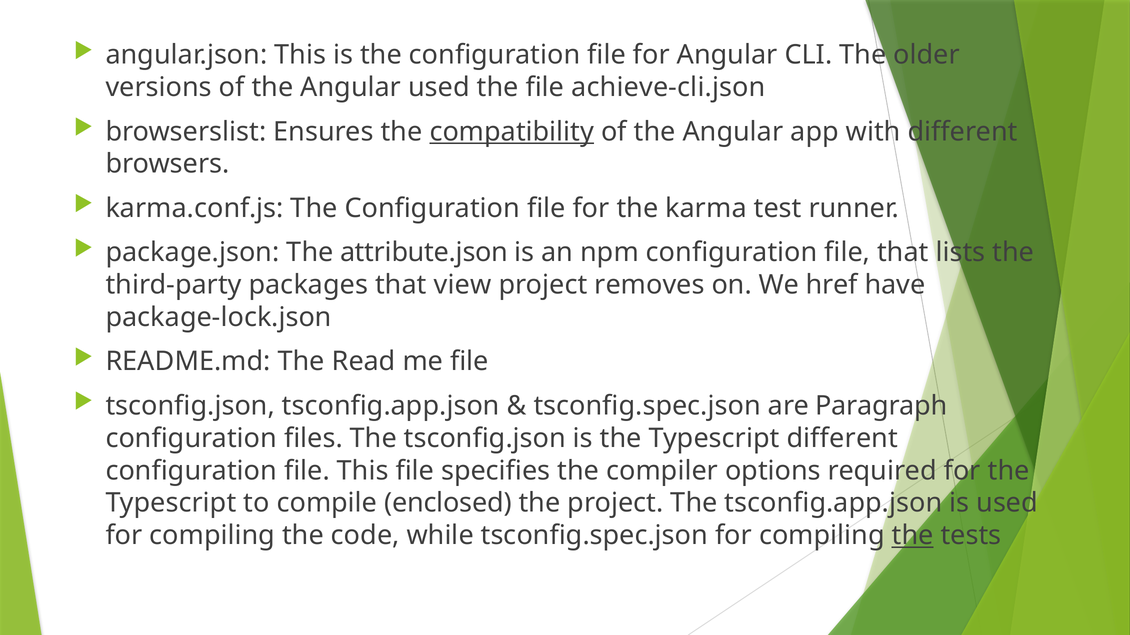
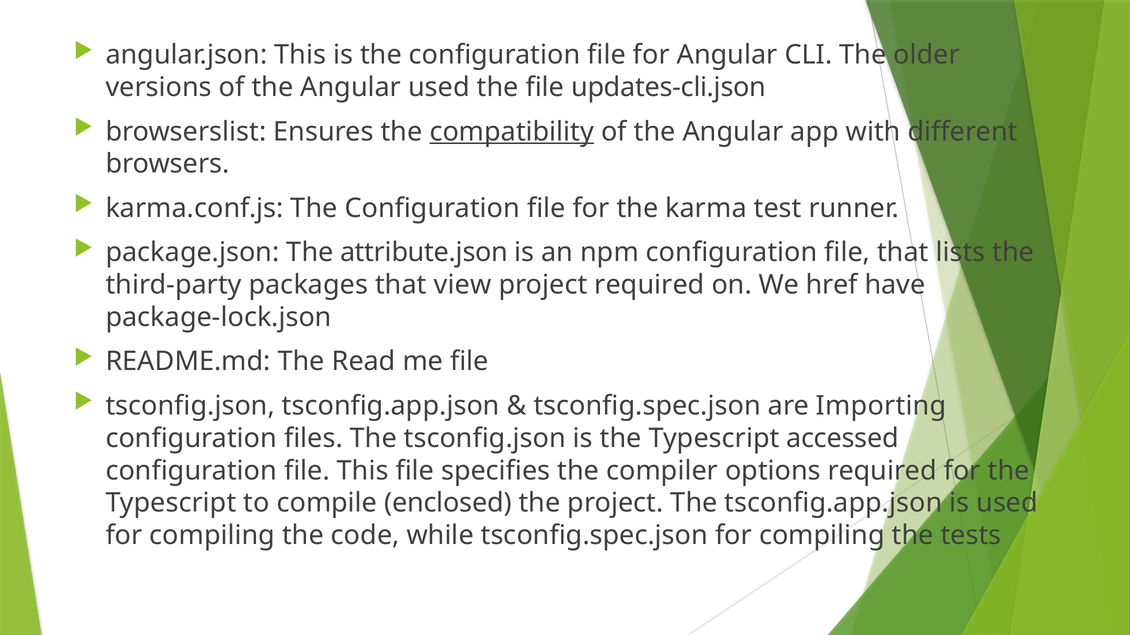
achieve-cli.json: achieve-cli.json -> updates-cli.json
project removes: removes -> required
Paragraph: Paragraph -> Importing
Typescript different: different -> accessed
the at (913, 536) underline: present -> none
